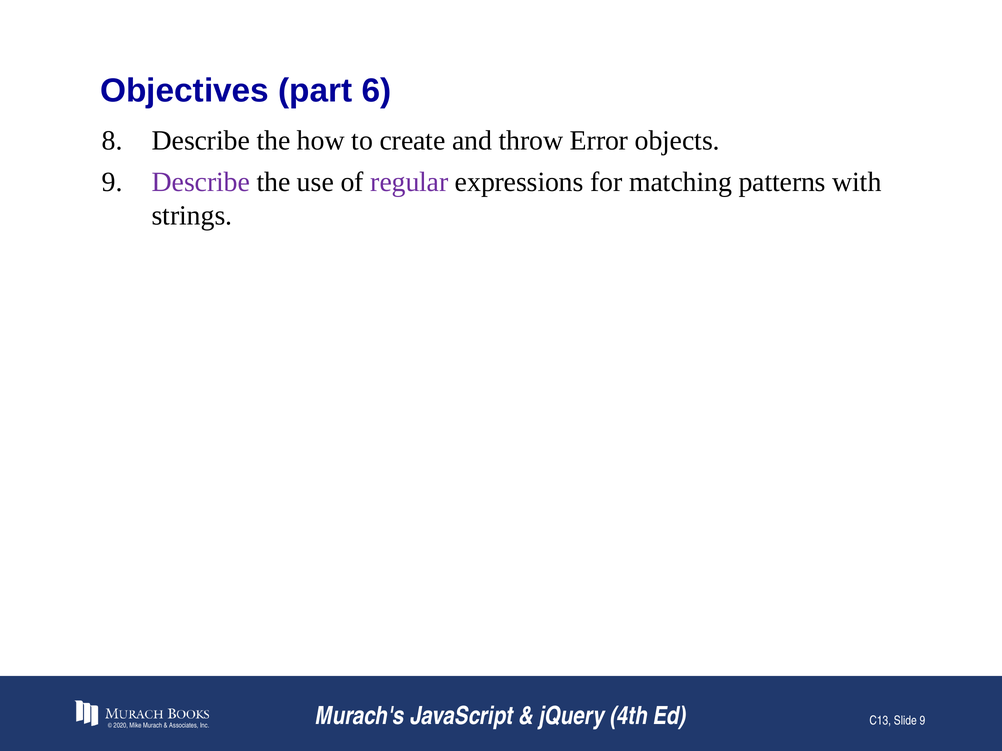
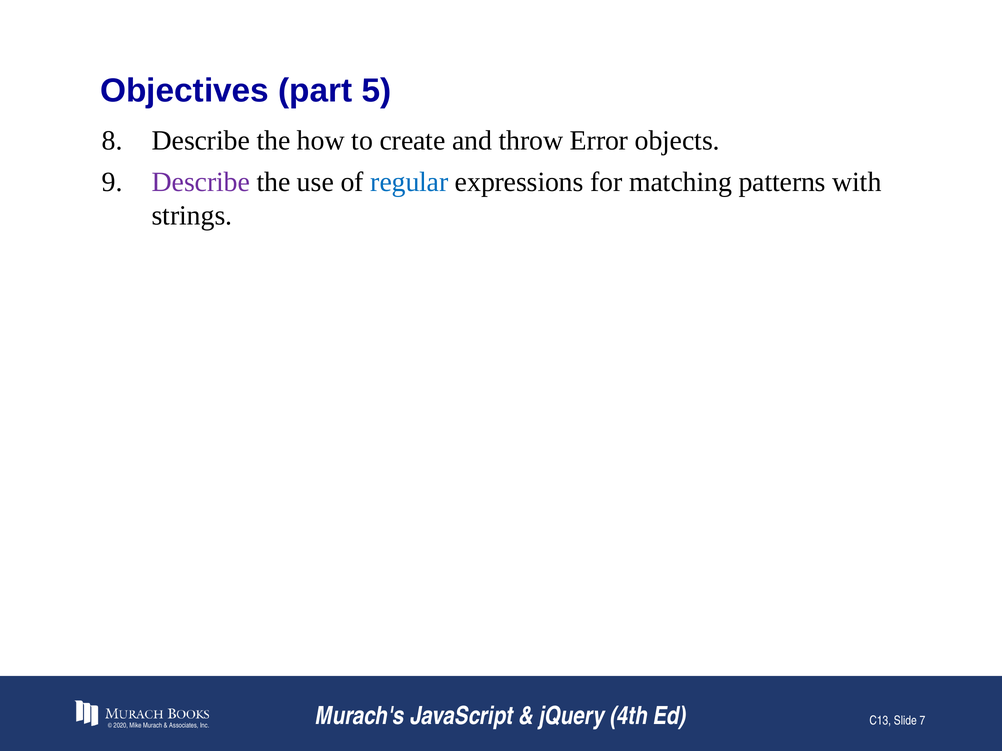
6: 6 -> 5
regular colour: purple -> blue
Slide 9: 9 -> 7
